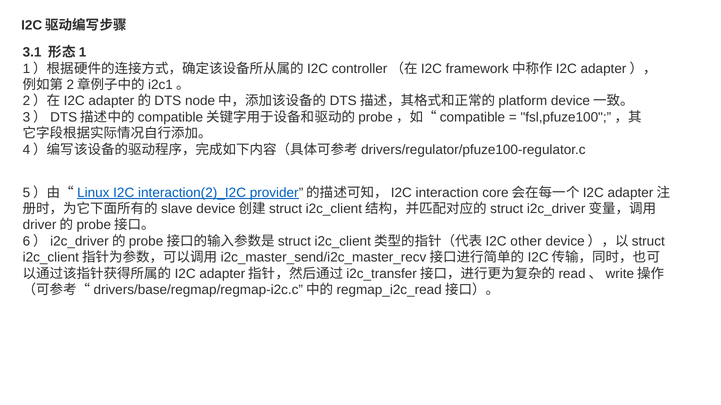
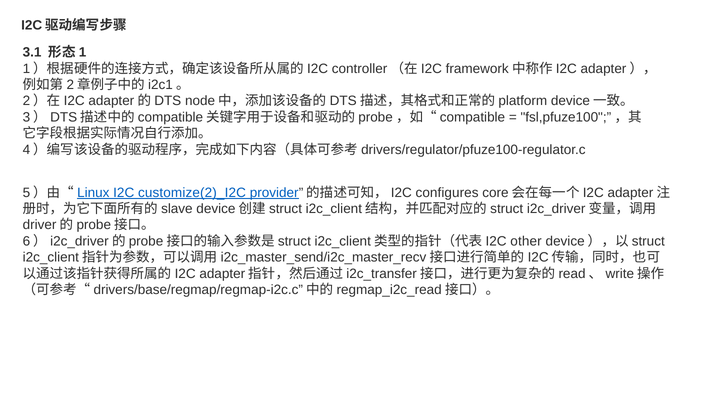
interaction(2)_I2C: interaction(2)_I2C -> customize(2)_I2C
interaction: interaction -> configures
